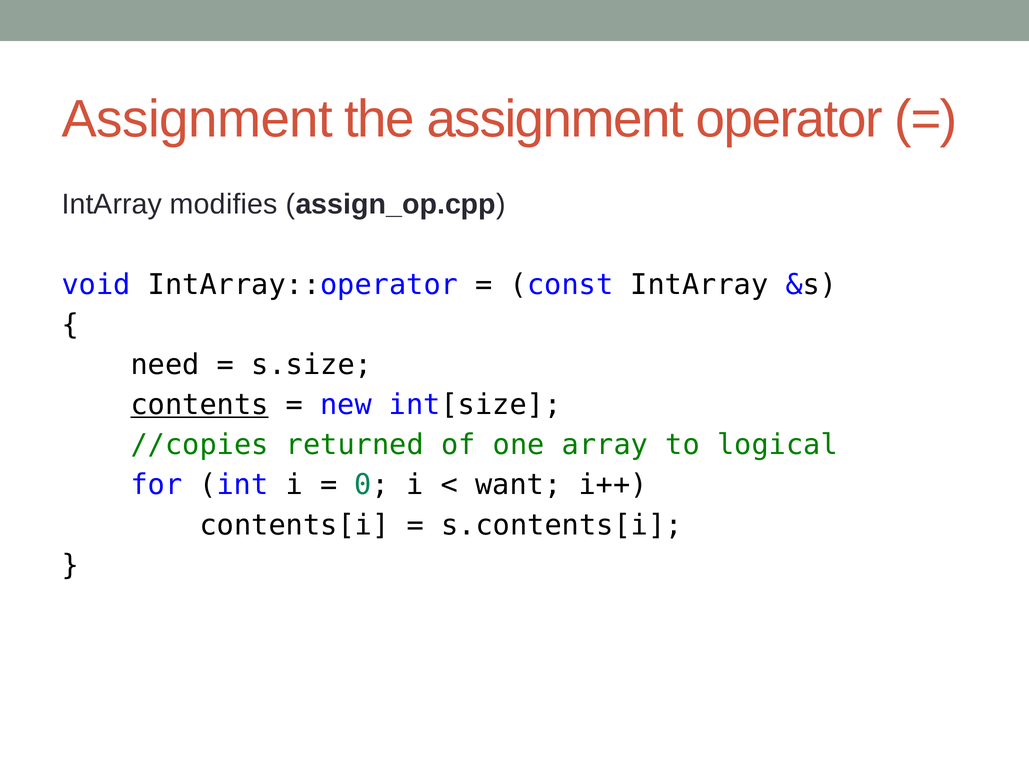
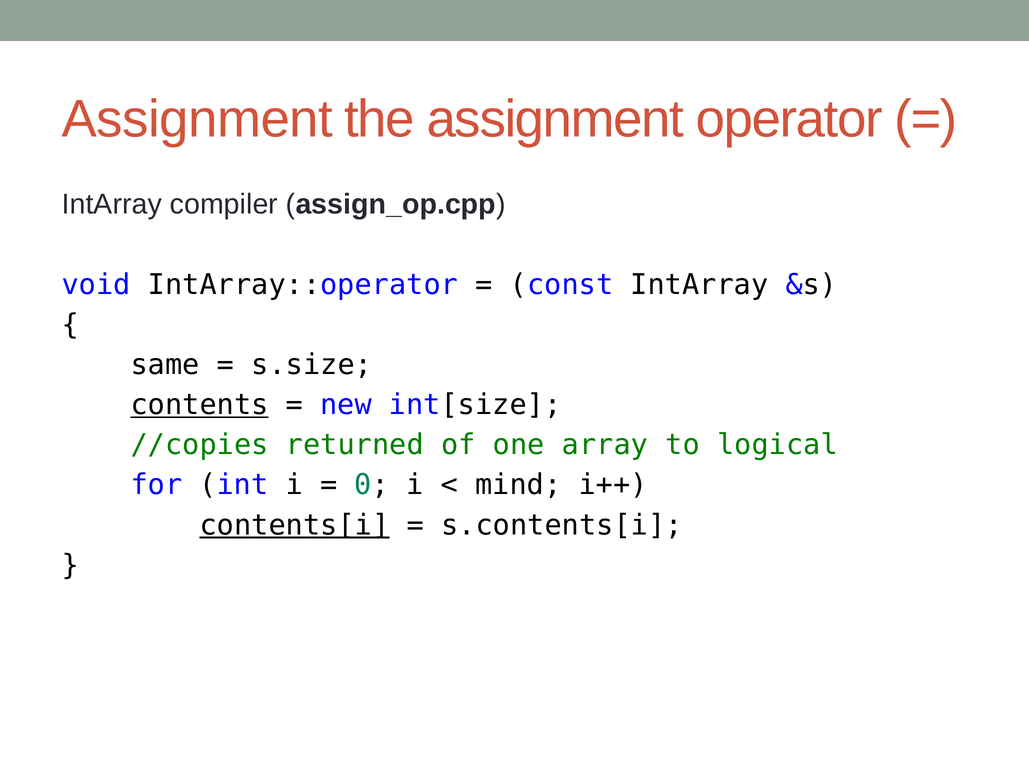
modifies: modifies -> compiler
need: need -> same
want: want -> mind
contents[i underline: none -> present
